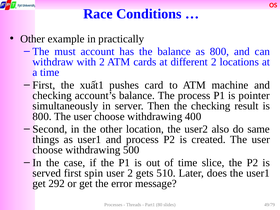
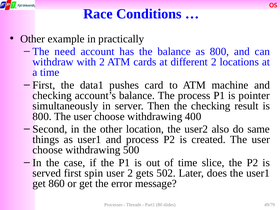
must: must -> need
xuất1: xuất1 -> data1
510: 510 -> 502
292: 292 -> 860
